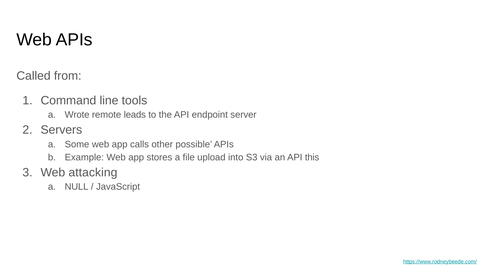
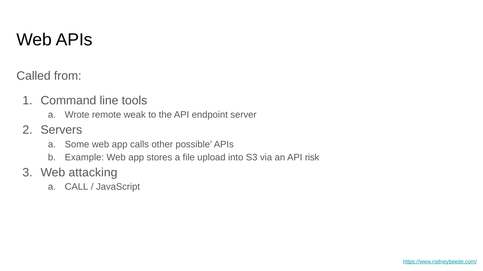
leads: leads -> weak
this: this -> risk
NULL: NULL -> CALL
